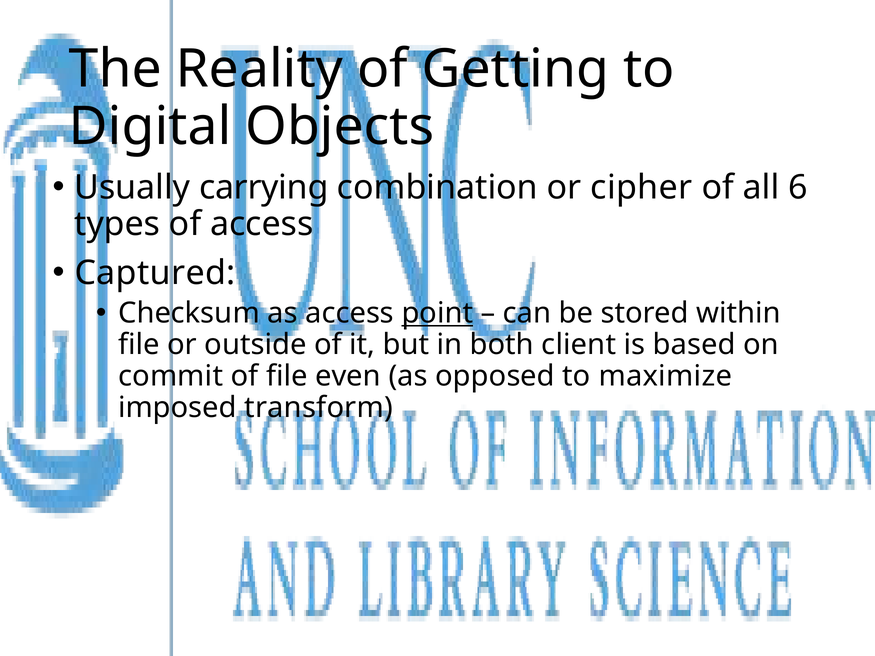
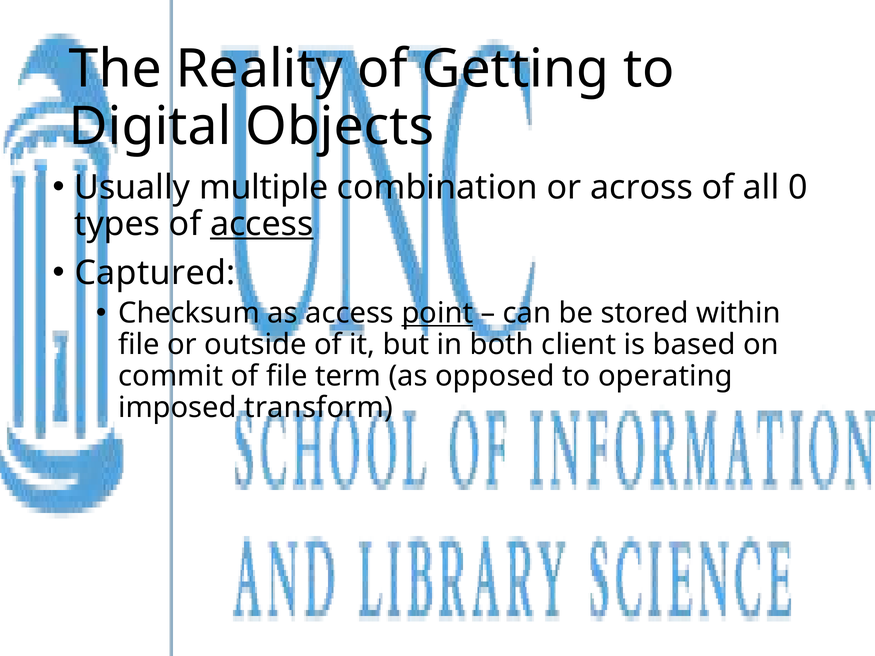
carrying: carrying -> multiple
cipher: cipher -> across
6: 6 -> 0
access at (262, 224) underline: none -> present
even: even -> term
maximize: maximize -> operating
